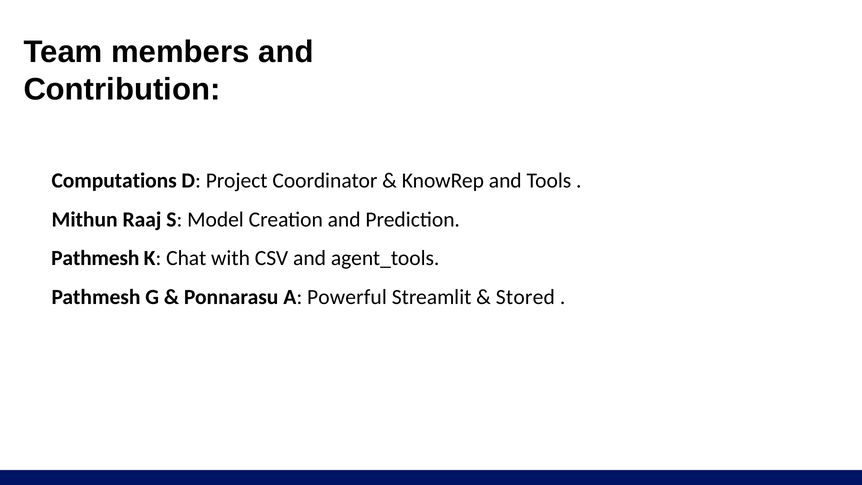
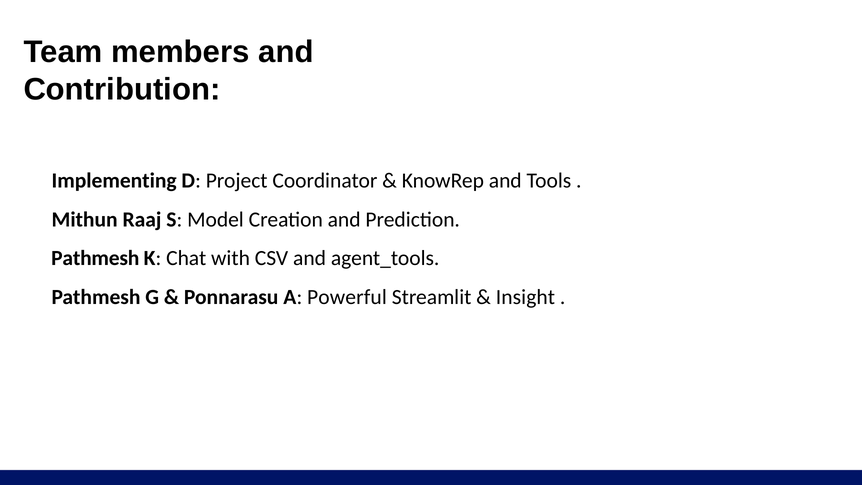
Computations: Computations -> Implementing
Stored: Stored -> Insight
